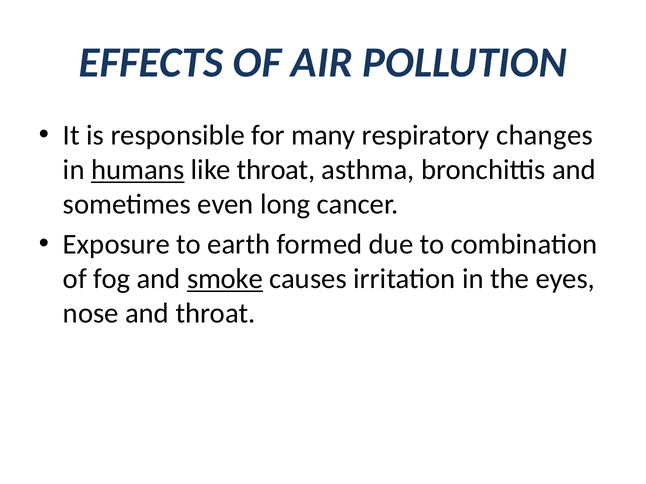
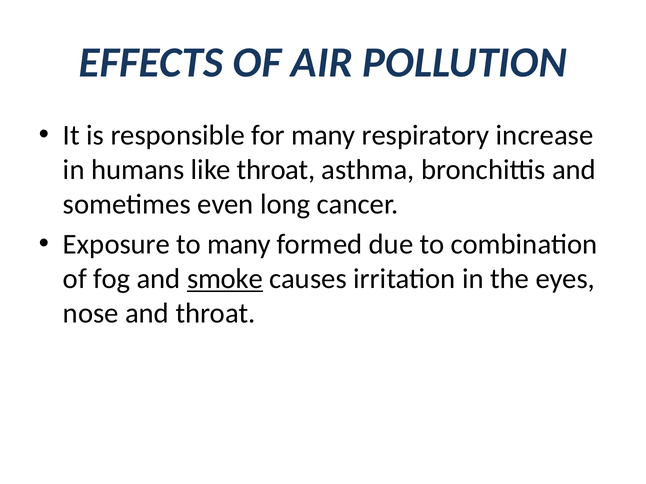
changes: changes -> increase
humans underline: present -> none
to earth: earth -> many
